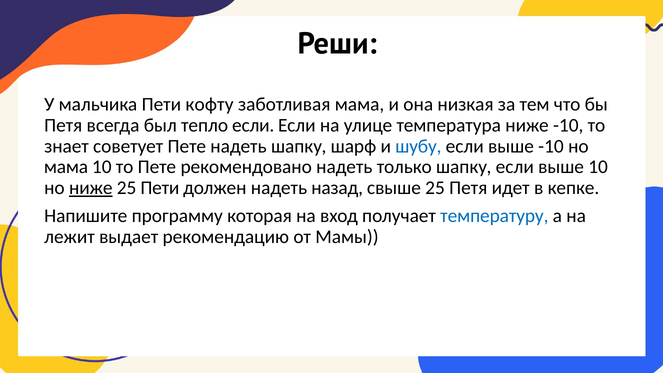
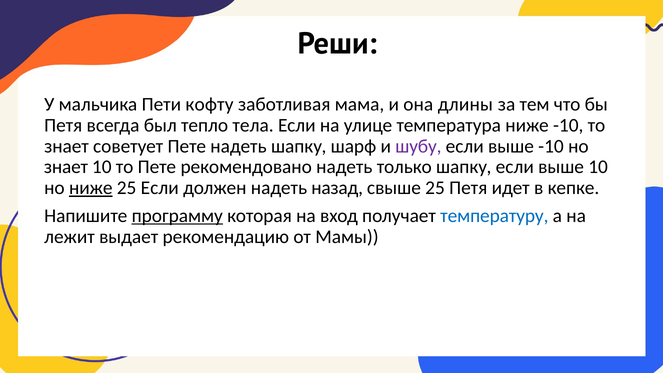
низкая: низкая -> длины
тепло если: если -> тела
шубу colour: blue -> purple
мама at (66, 167): мама -> знает
25 Пети: Пети -> Если
программу underline: none -> present
